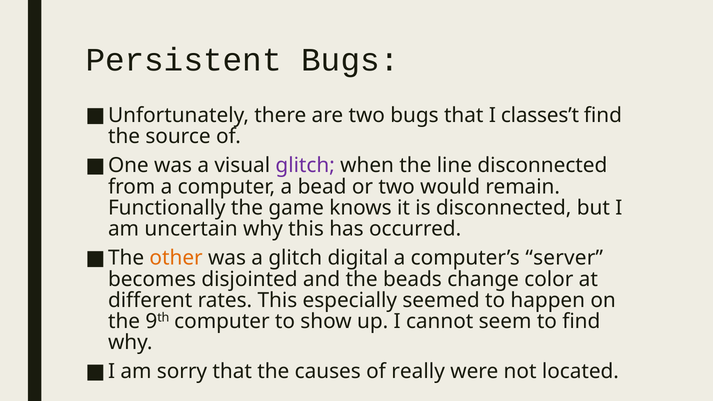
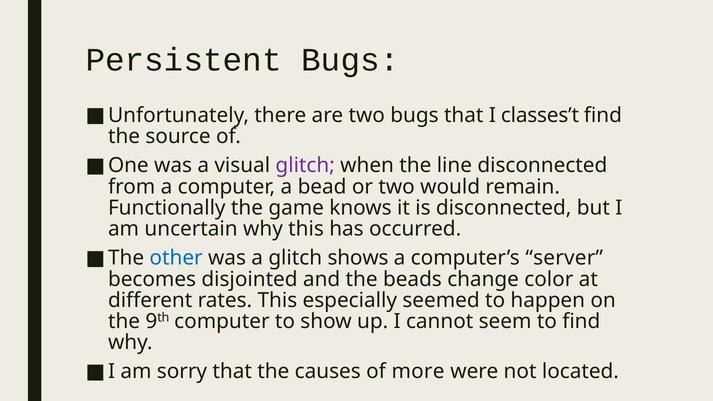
other colour: orange -> blue
digital: digital -> shows
really: really -> more
